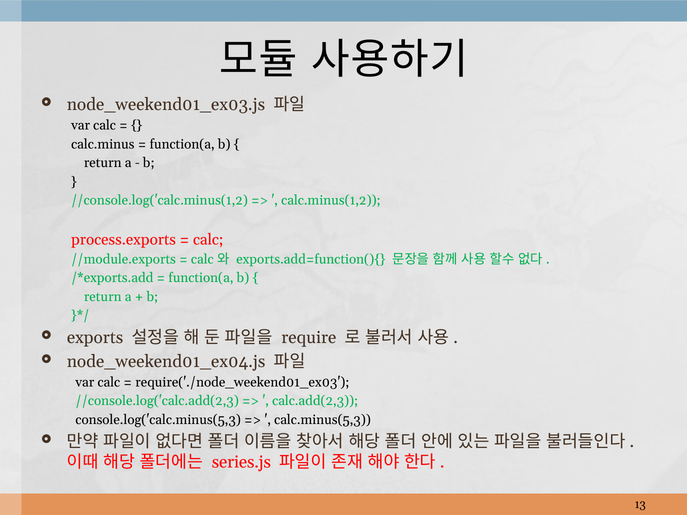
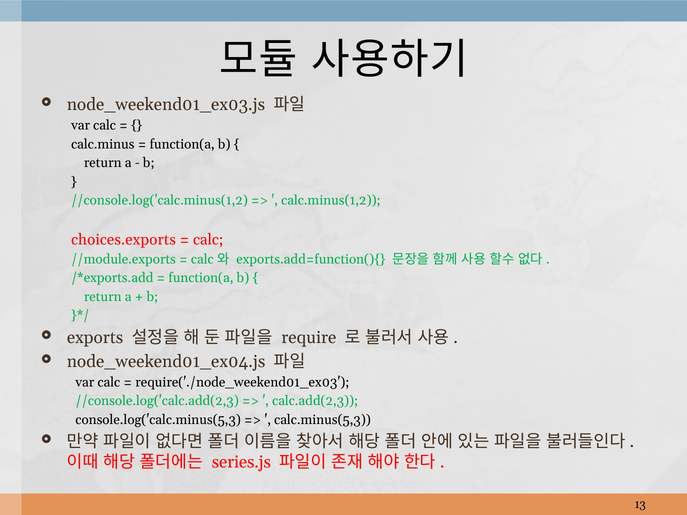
process.exports: process.exports -> choices.exports
